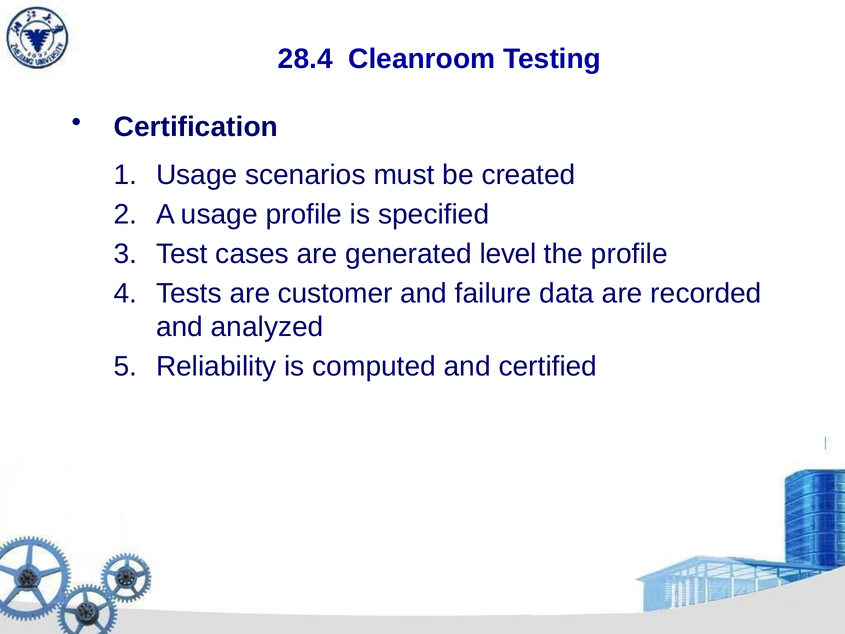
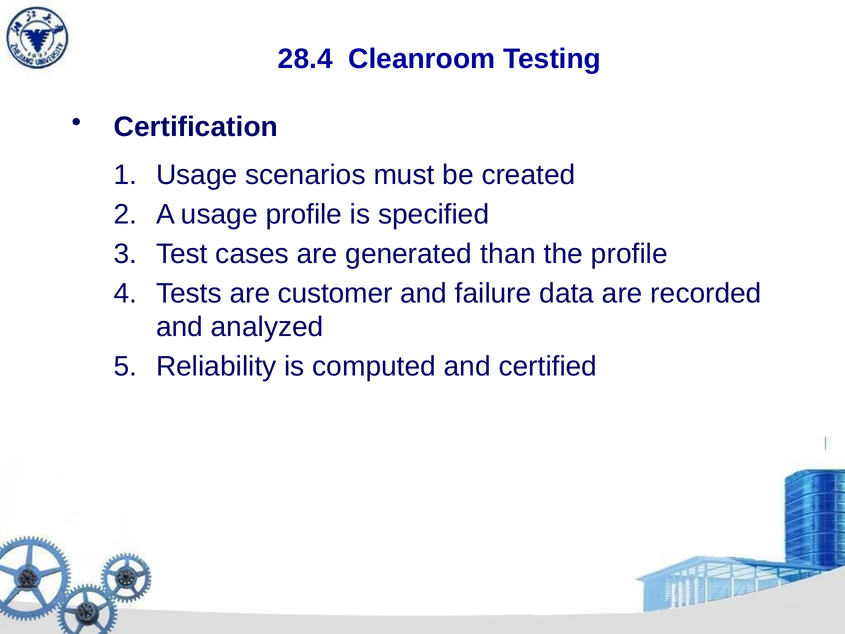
level: level -> than
